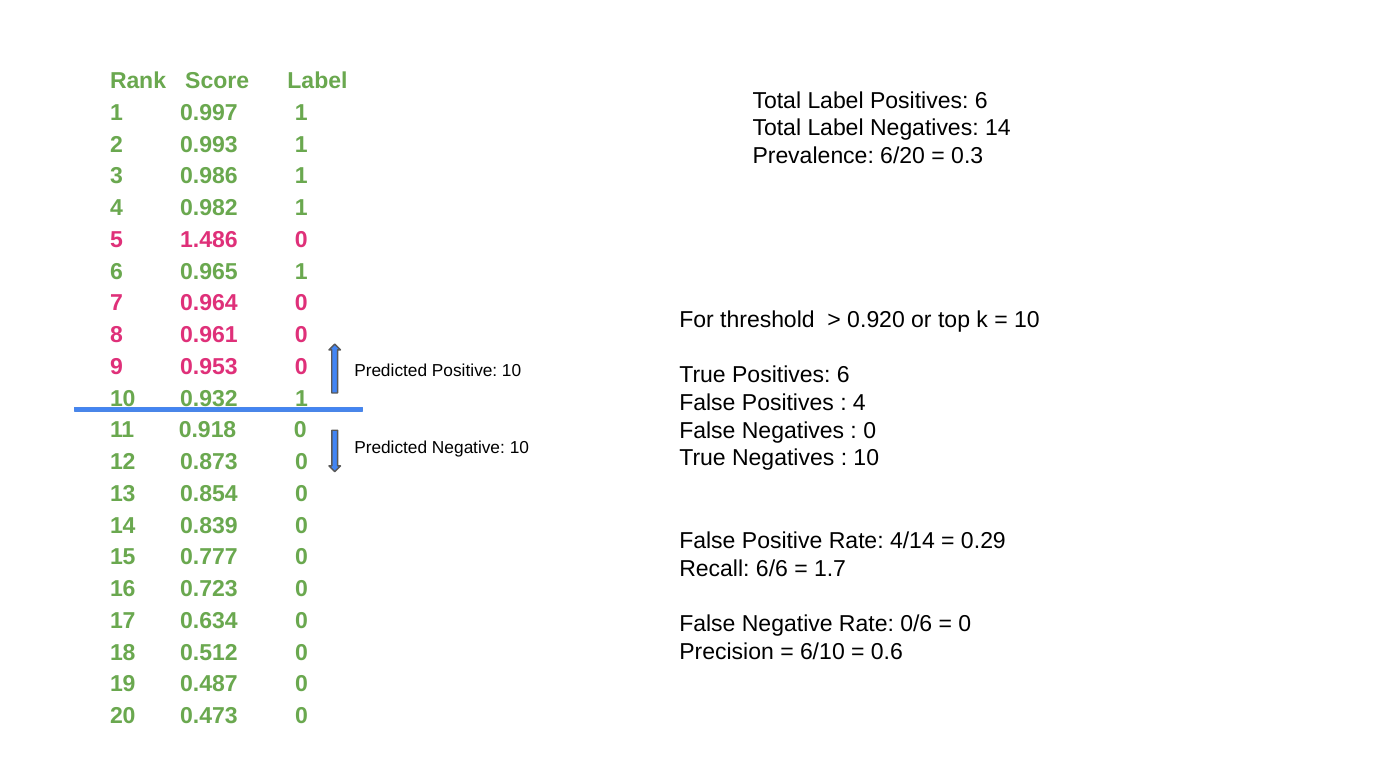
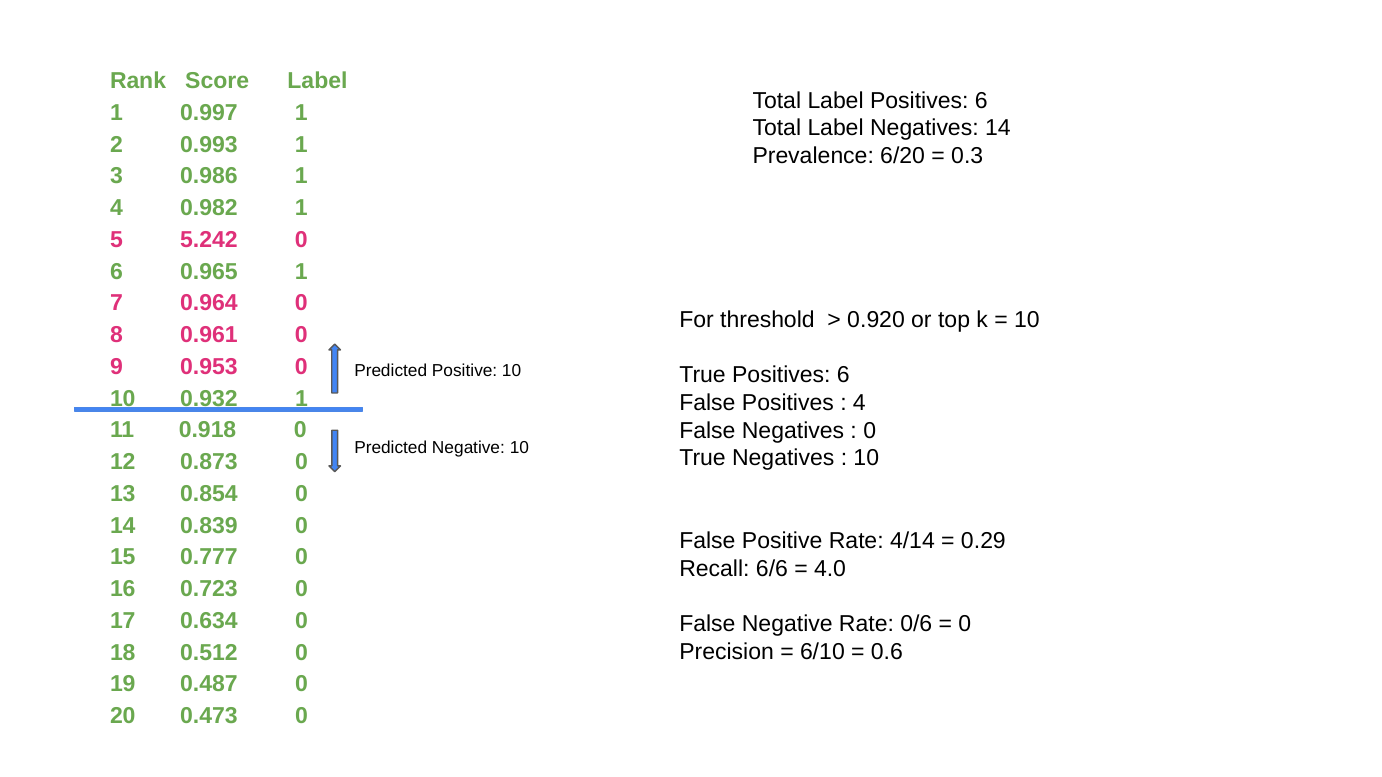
1.486: 1.486 -> 5.242
1.7: 1.7 -> 4.0
